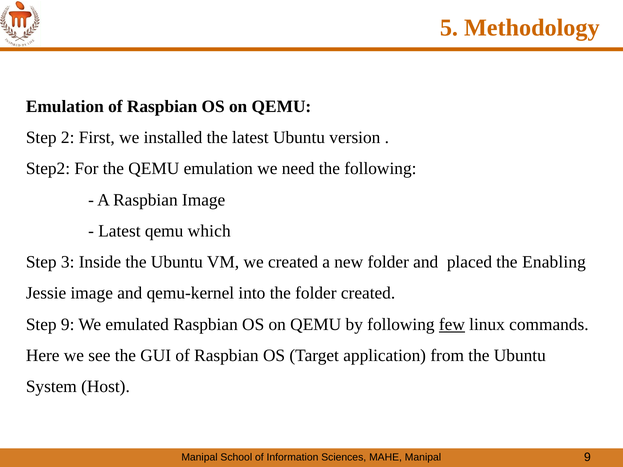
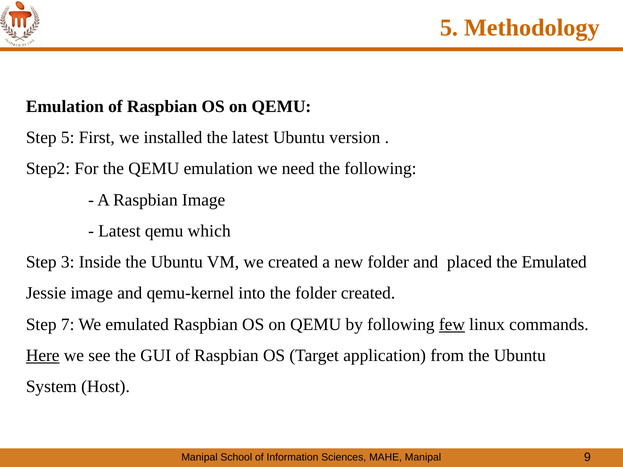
Step 2: 2 -> 5
the Enabling: Enabling -> Emulated
Step 9: 9 -> 7
Here underline: none -> present
